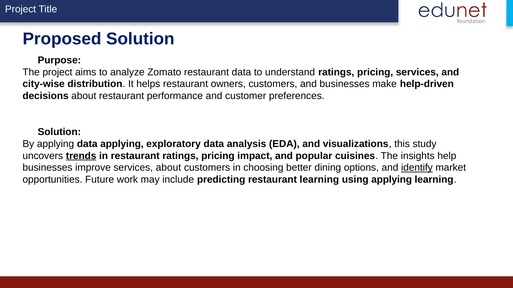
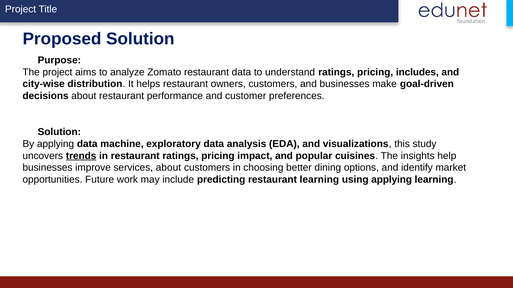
pricing services: services -> includes
help-driven: help-driven -> goal-driven
data applying: applying -> machine
identify underline: present -> none
